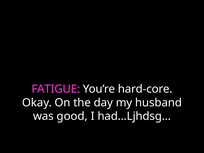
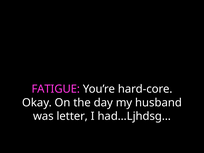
good: good -> letter
